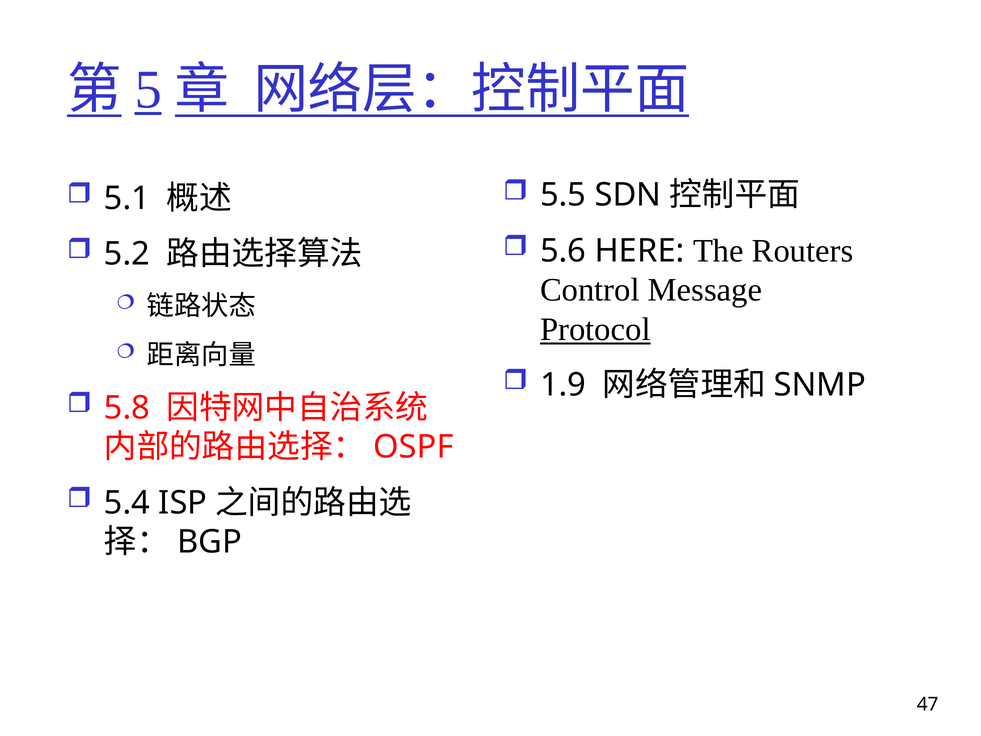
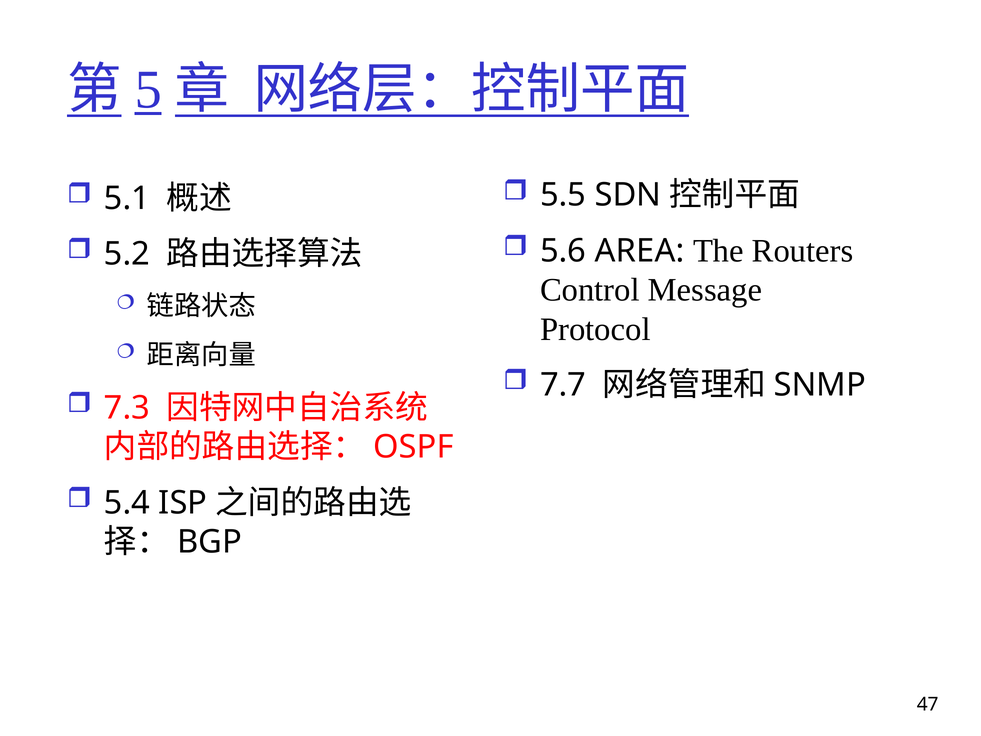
HERE: HERE -> AREA
Protocol underline: present -> none
1.9: 1.9 -> 7.7
5.8: 5.8 -> 7.3
